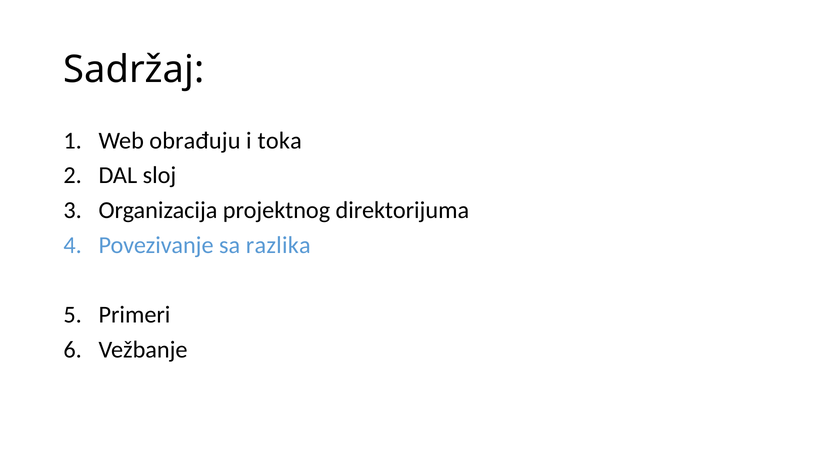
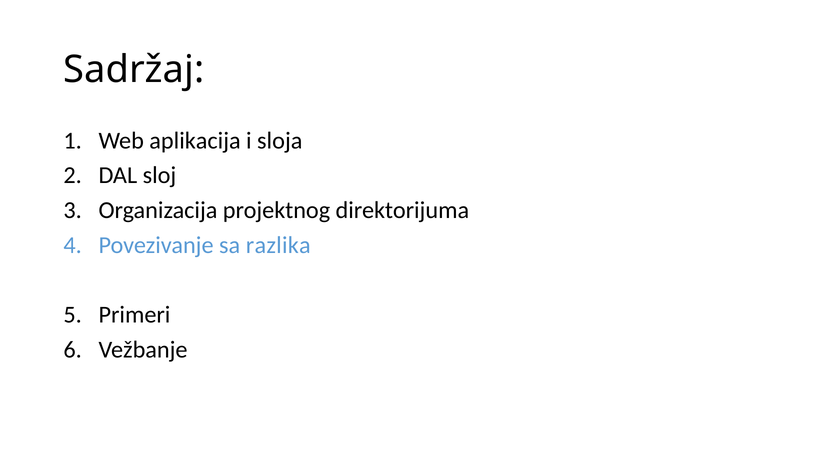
obrađuju: obrađuju -> aplikacija
toka: toka -> sloja
